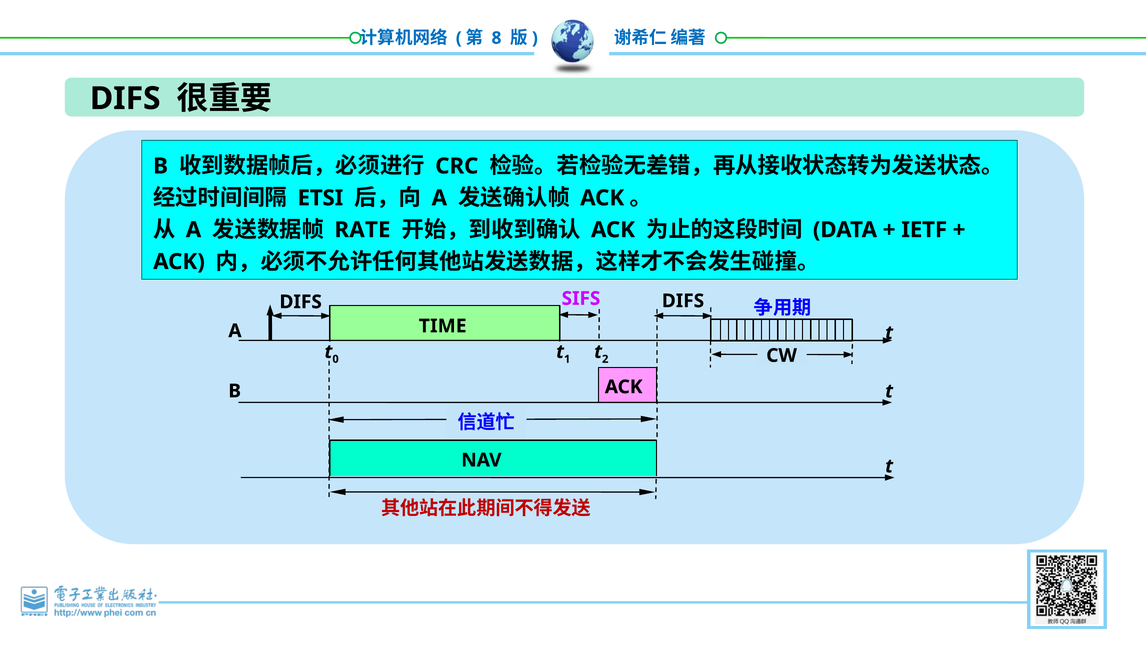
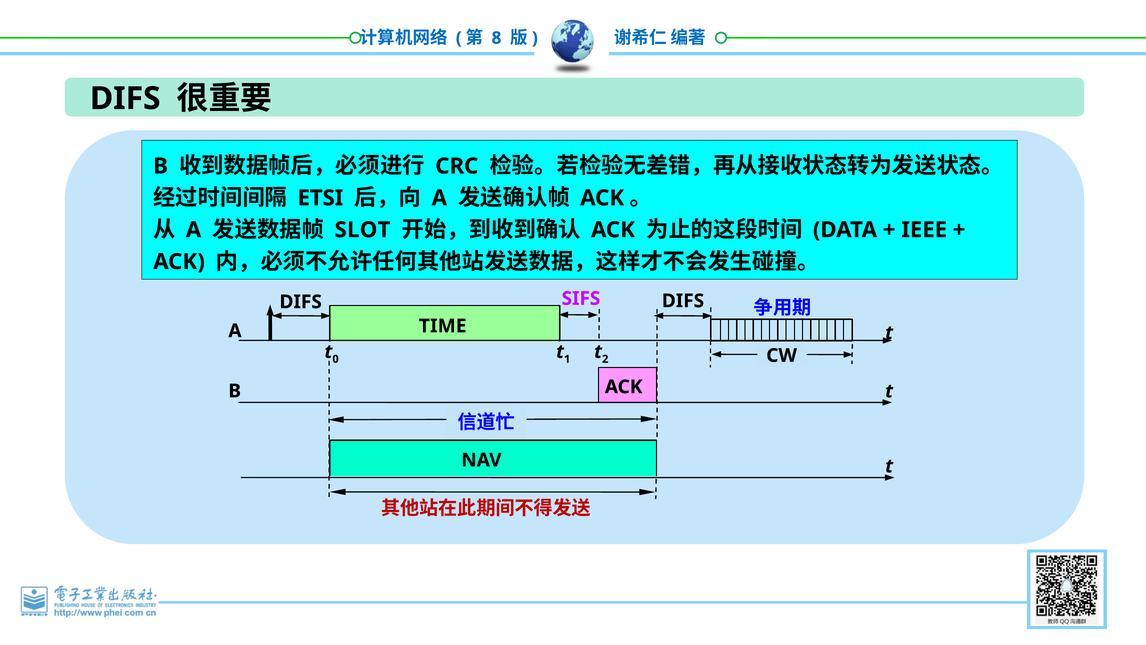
RATE: RATE -> SLOT
IETF: IETF -> IEEE
